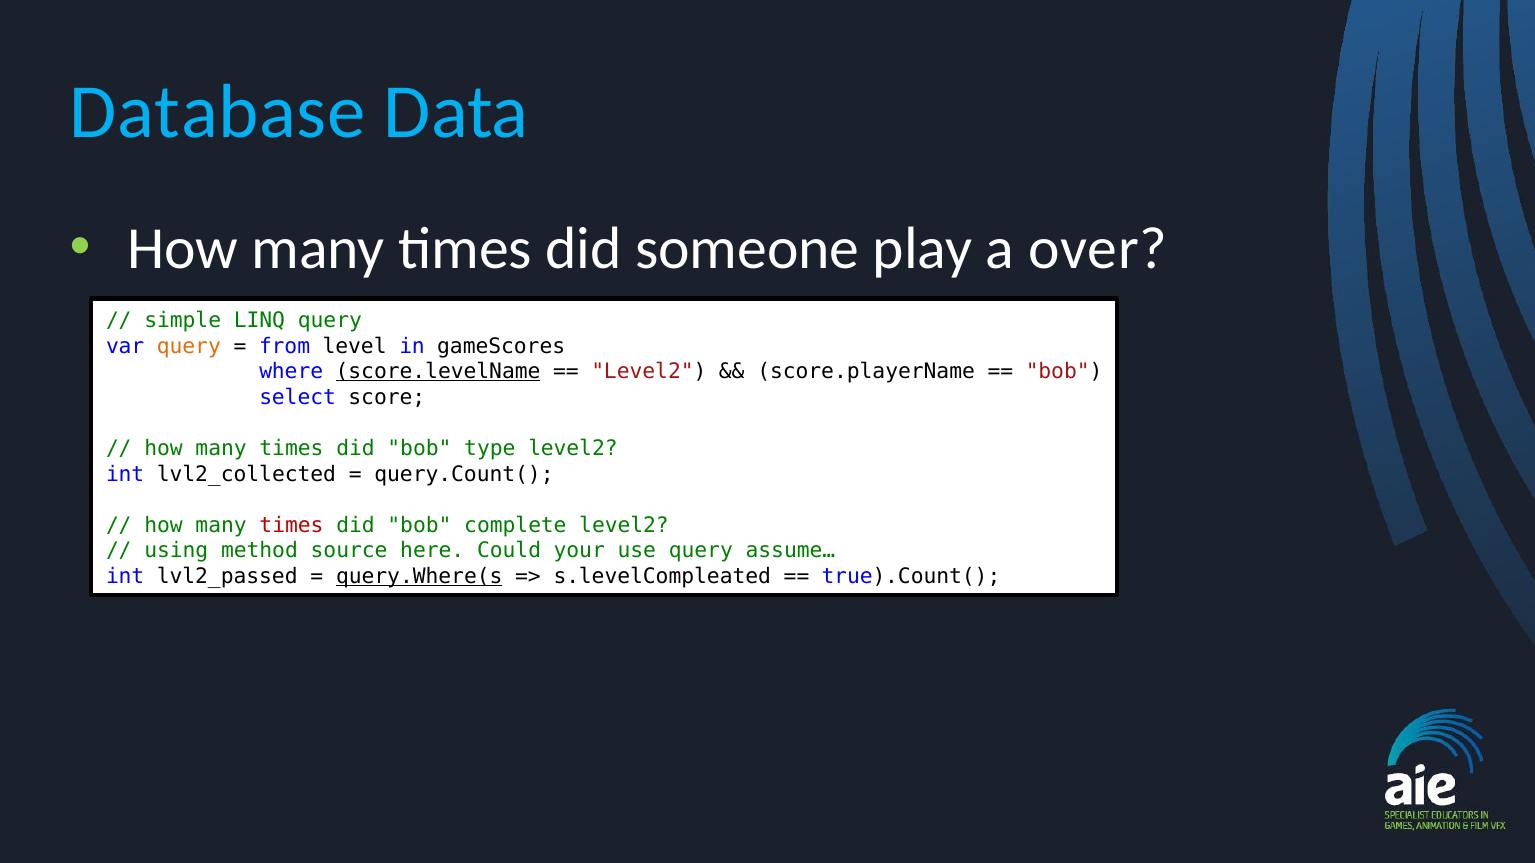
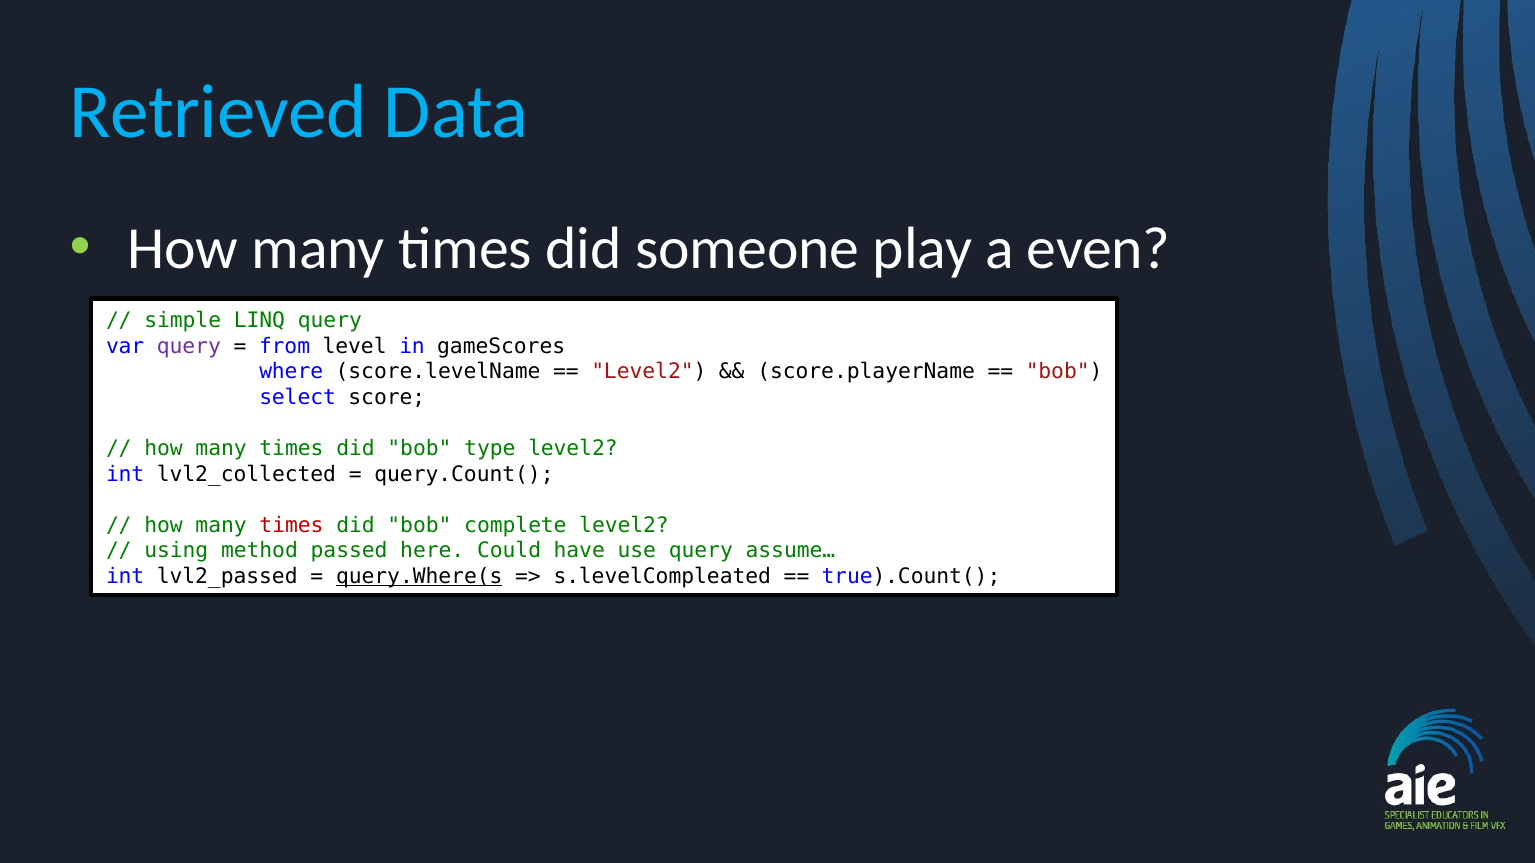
Database: Database -> Retrieved
over: over -> even
query at (189, 346) colour: orange -> purple
score.levelName underline: present -> none
source: source -> passed
your: your -> have
